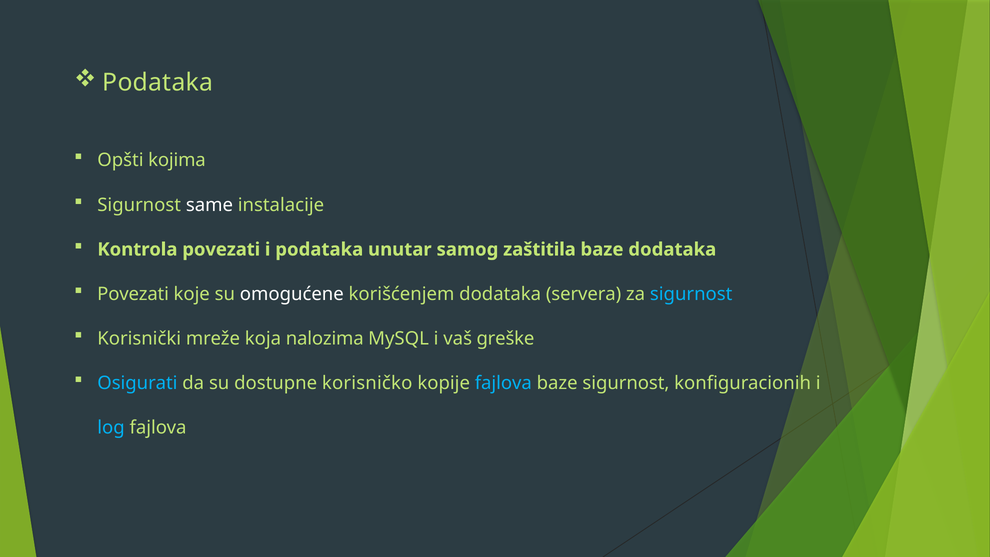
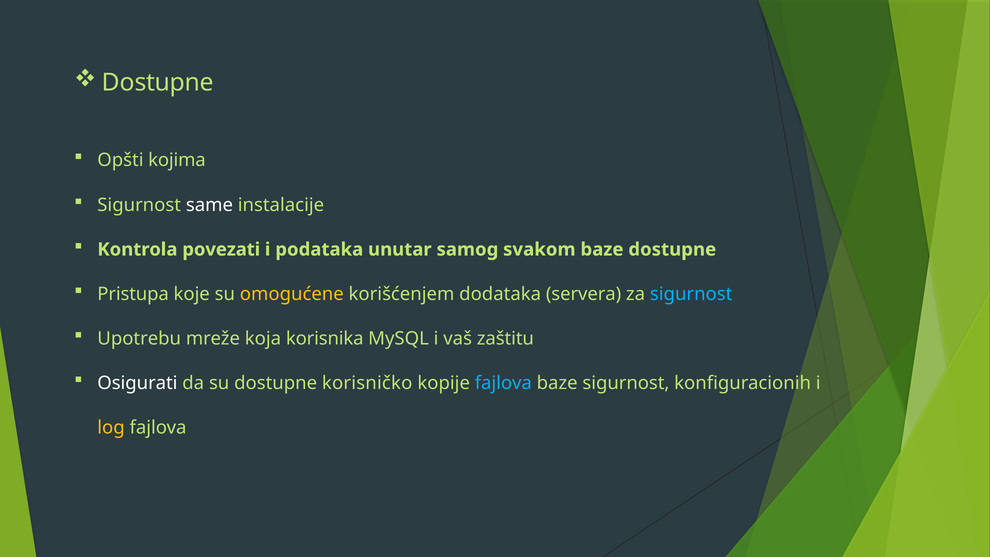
Podataka at (158, 83): Podataka -> Dostupne
zaštitila: zaštitila -> svakom
baze dodataka: dodataka -> dostupne
Povezati at (133, 294): Povezati -> Pristupa
omogućene colour: white -> yellow
Korisnički: Korisnički -> Upotrebu
nalozima: nalozima -> korisnika
greške: greške -> zaštitu
Osigurati colour: light blue -> white
log colour: light blue -> yellow
